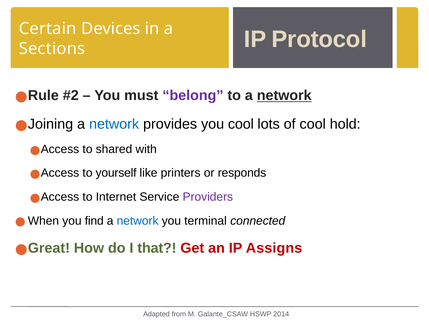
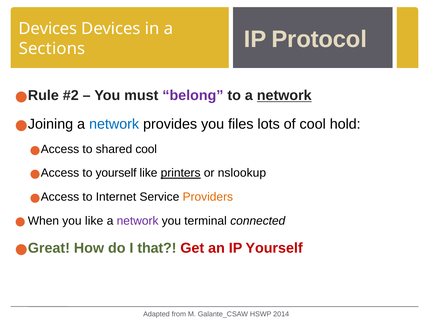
Certain at (48, 29): Certain -> Devices
you cool: cool -> files
shared with: with -> cool
printers underline: none -> present
responds: responds -> nslookup
Providers colour: purple -> orange
you find: find -> like
network at (138, 221) colour: blue -> purple
IP Assigns: Assigns -> Yourself
